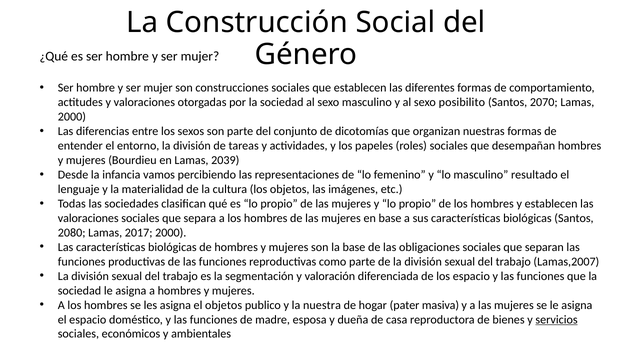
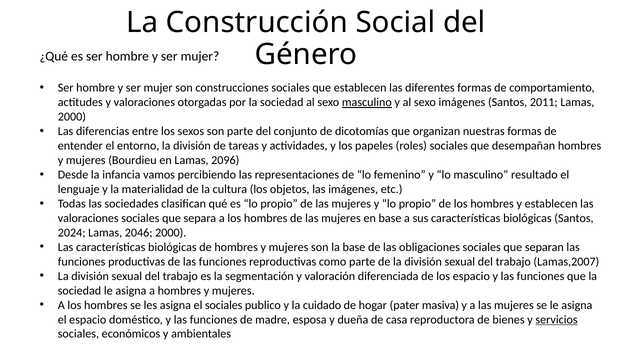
masculino at (367, 102) underline: none -> present
sexo posibilito: posibilito -> imágenes
2070: 2070 -> 2011
2039: 2039 -> 2096
2080: 2080 -> 2024
2017: 2017 -> 2046
el objetos: objetos -> sociales
nuestra: nuestra -> cuidado
